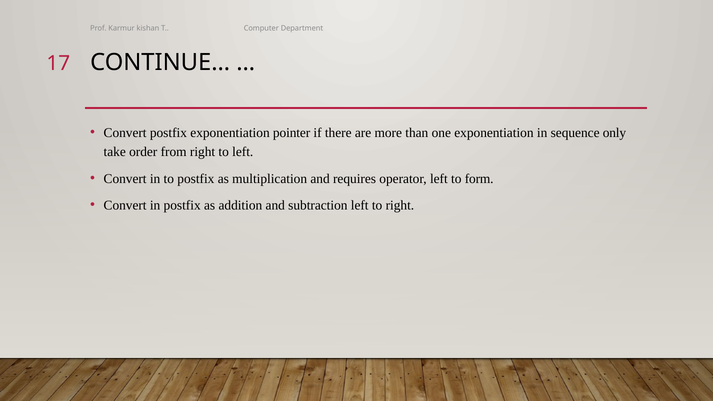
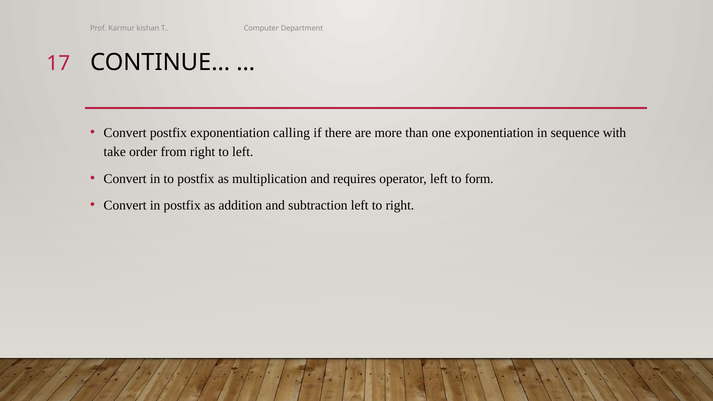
pointer: pointer -> calling
only: only -> with
